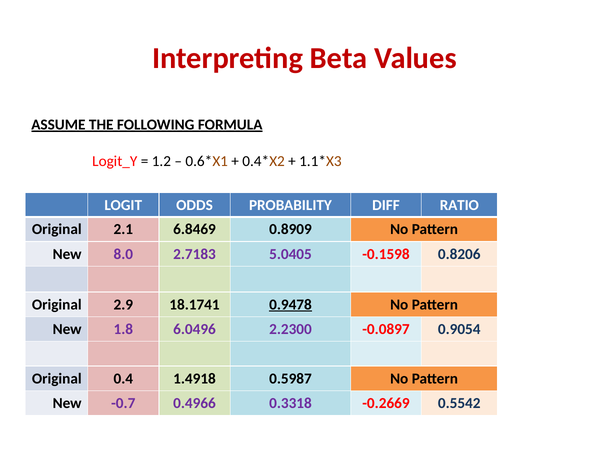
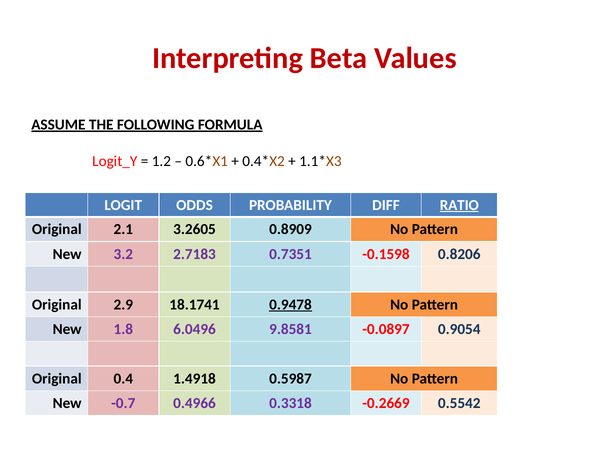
RATIO underline: none -> present
6.8469: 6.8469 -> 3.2605
8.0: 8.0 -> 3.2
5.0405: 5.0405 -> 0.7351
2.2300: 2.2300 -> 9.8581
